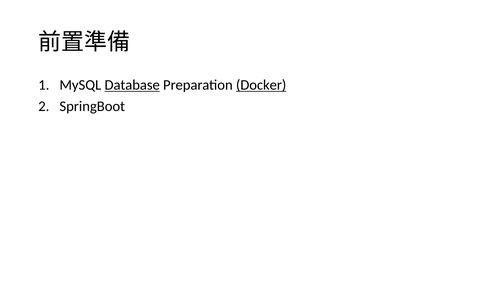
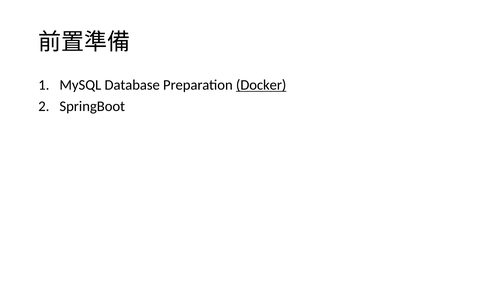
Database underline: present -> none
